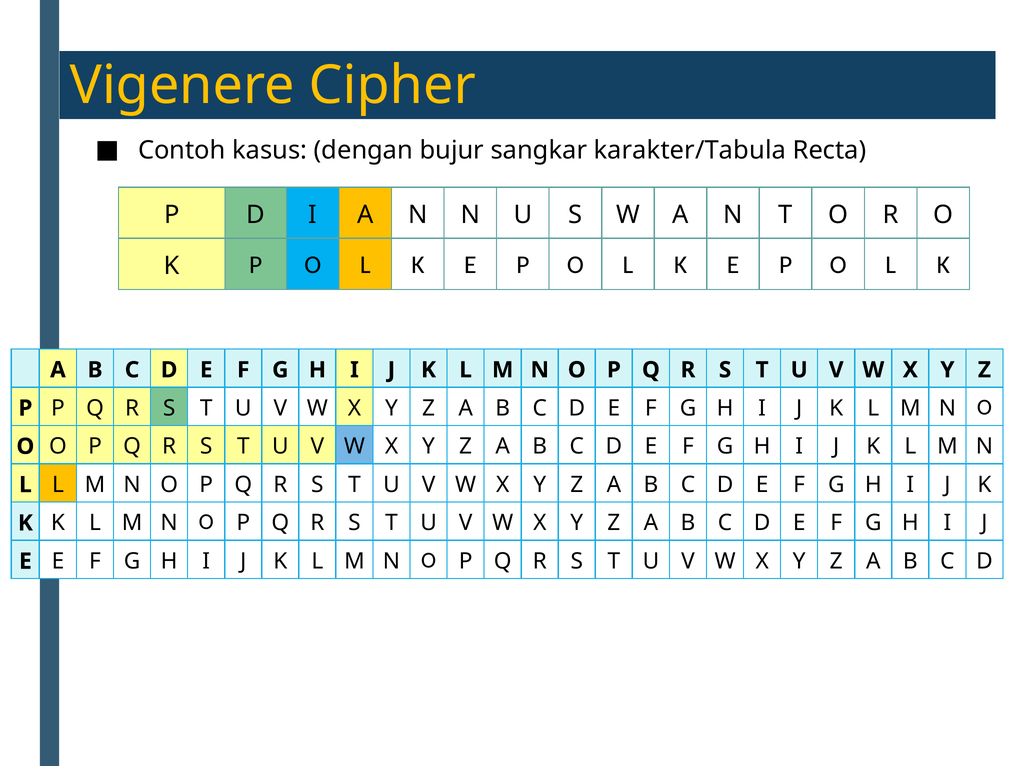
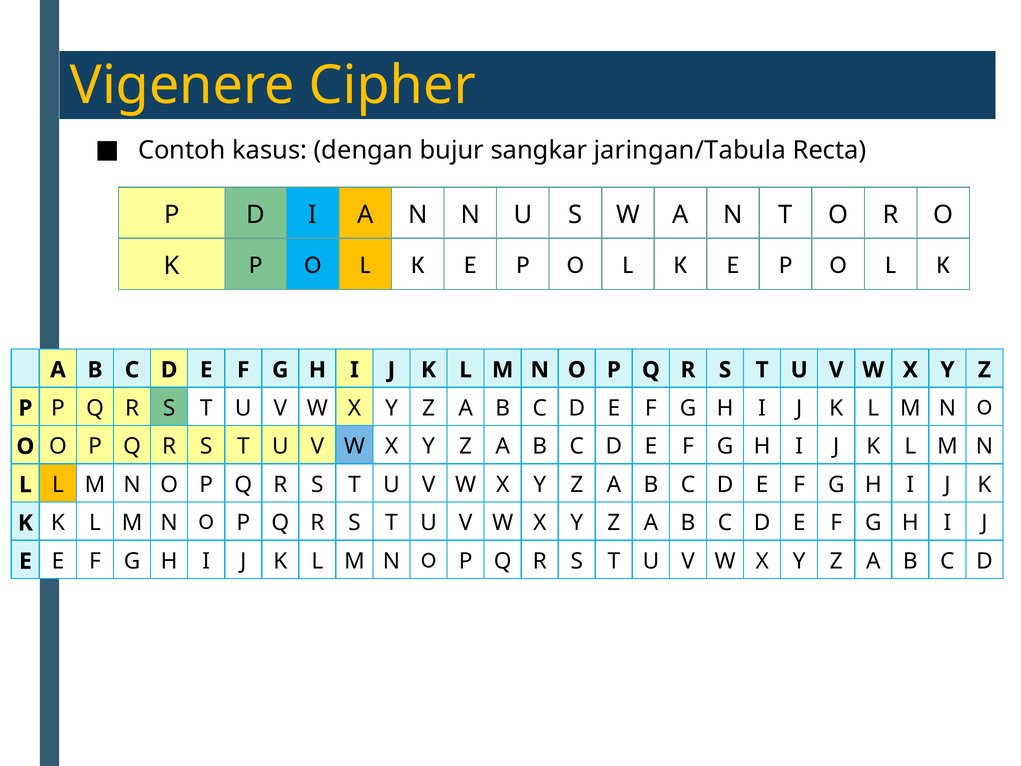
karakter/Tabula: karakter/Tabula -> jaringan/Tabula
